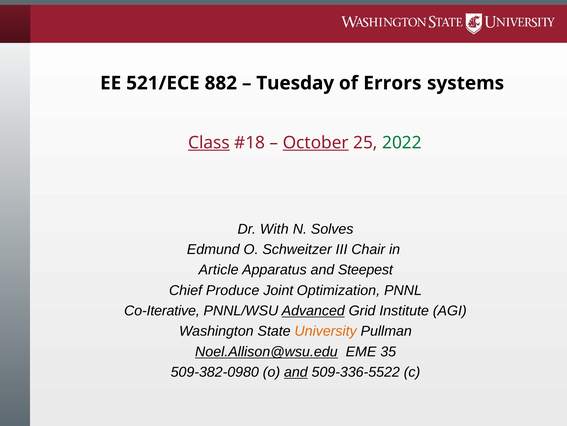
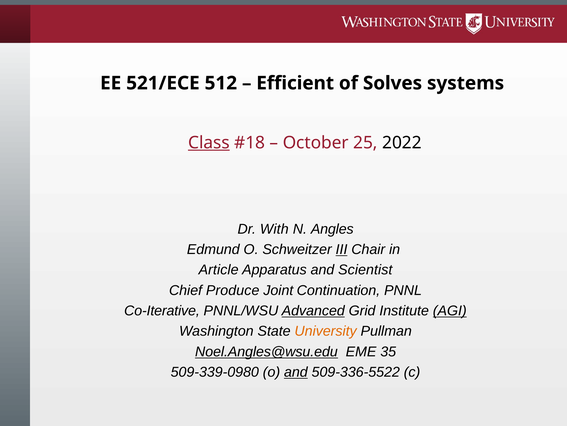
882: 882 -> 512
Tuesday: Tuesday -> Efficient
Errors: Errors -> Solves
October underline: present -> none
2022 colour: green -> black
Solves: Solves -> Angles
III underline: none -> present
Steepest: Steepest -> Scientist
Optimization: Optimization -> Continuation
AGI underline: none -> present
Noel.Allison@wsu.edu: Noel.Allison@wsu.edu -> Noel.Angles@wsu.edu
509-382-0980: 509-382-0980 -> 509-339-0980
